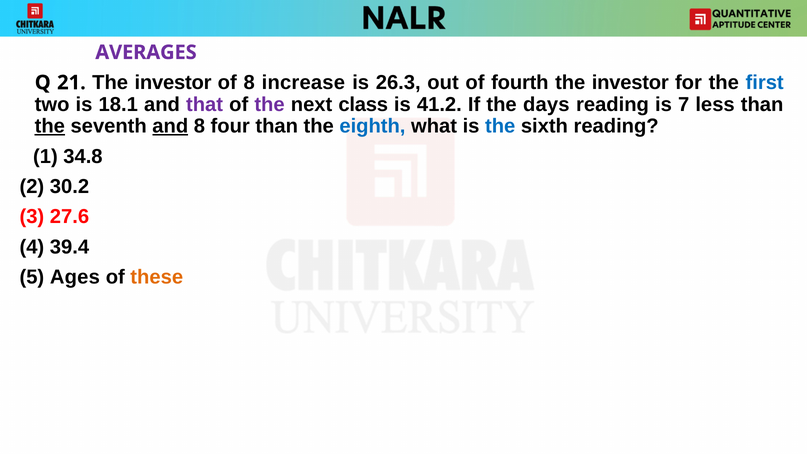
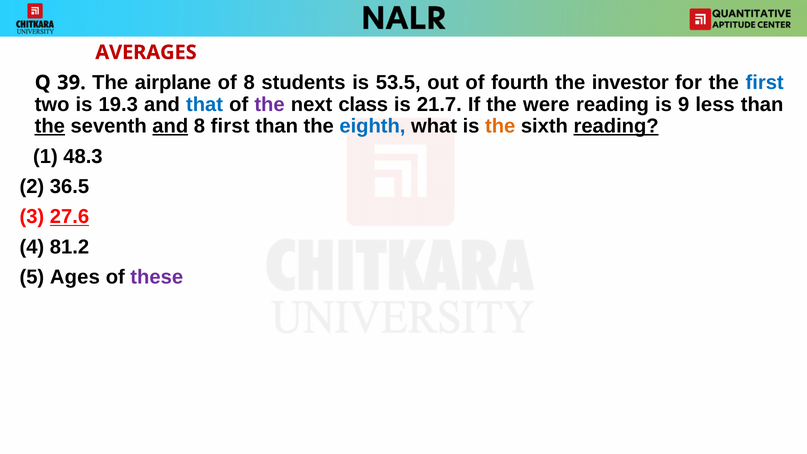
AVERAGES colour: purple -> red
21: 21 -> 39
investor at (173, 83): investor -> airplane
increase: increase -> students
26.3: 26.3 -> 53.5
18.1: 18.1 -> 19.3
that colour: purple -> blue
41.2: 41.2 -> 21.7
days: days -> were
7: 7 -> 9
8 four: four -> first
the at (500, 126) colour: blue -> orange
reading at (616, 126) underline: none -> present
34.8: 34.8 -> 48.3
30.2: 30.2 -> 36.5
27.6 underline: none -> present
39.4: 39.4 -> 81.2
these colour: orange -> purple
